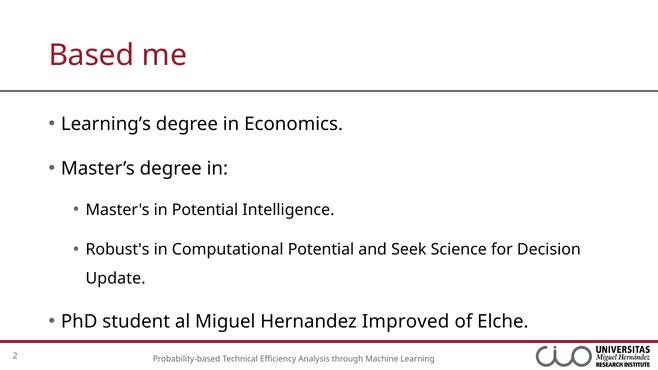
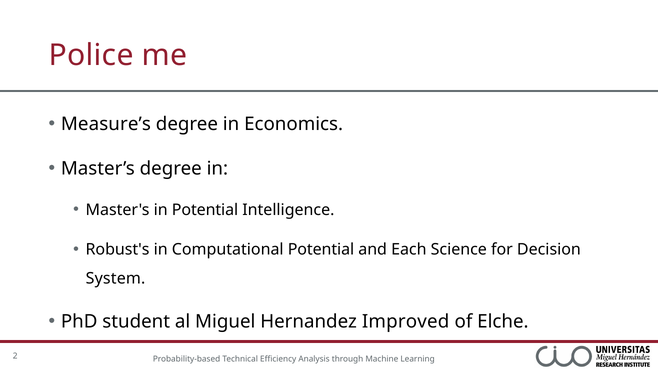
Based: Based -> Police
Learning’s: Learning’s -> Measure’s
Seek: Seek -> Each
Update: Update -> System
